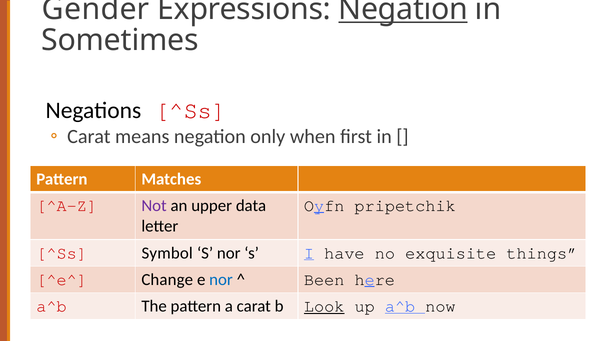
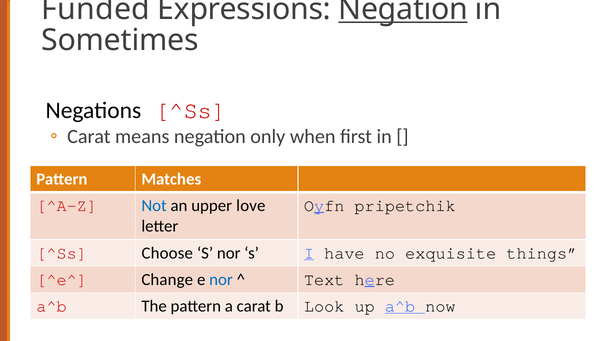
Gender: Gender -> Funded
Not colour: purple -> blue
data: data -> love
Symbol: Symbol -> Choose
Been: Been -> Text
Look underline: present -> none
